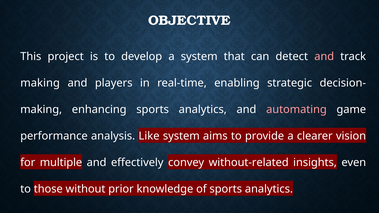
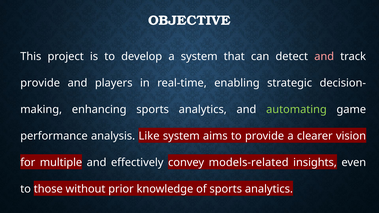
making at (40, 83): making -> provide
automating colour: pink -> light green
without-related: without-related -> models-related
